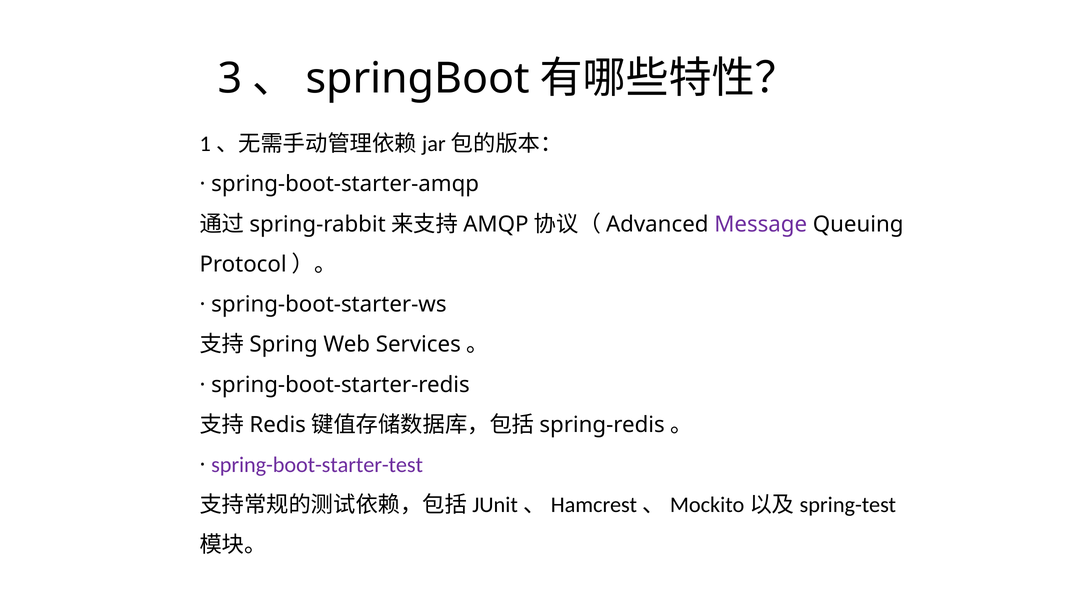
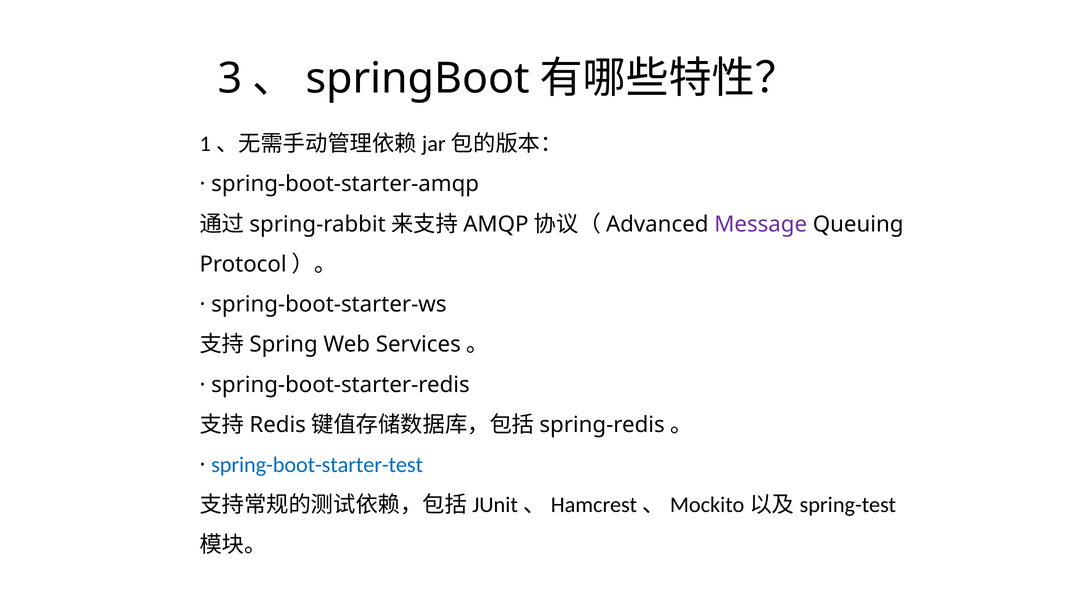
spring-boot-starter-test colour: purple -> blue
